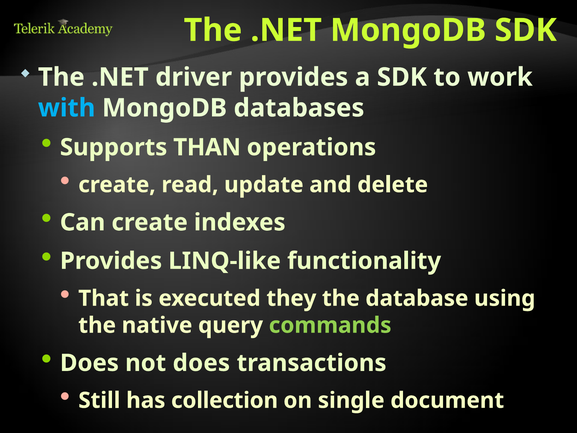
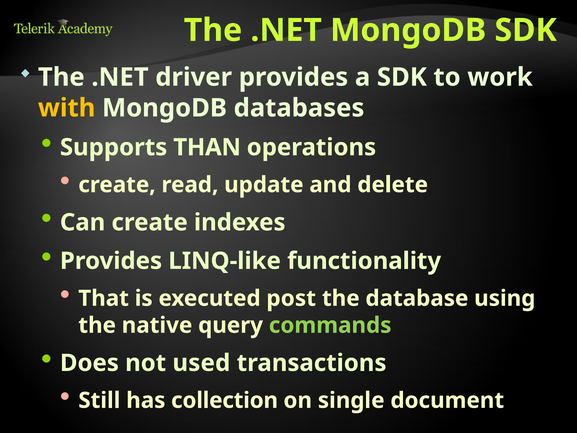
with colour: light blue -> yellow
they: they -> post
not does: does -> used
